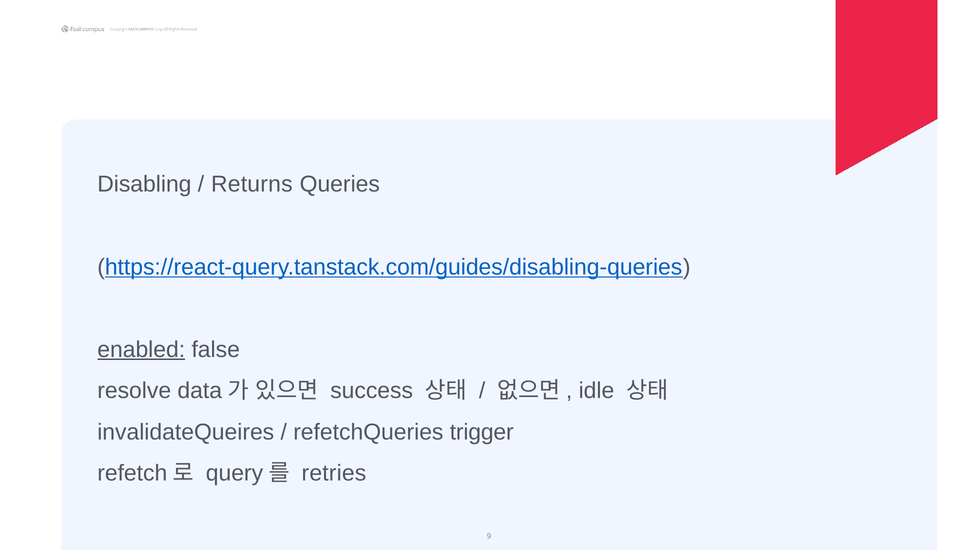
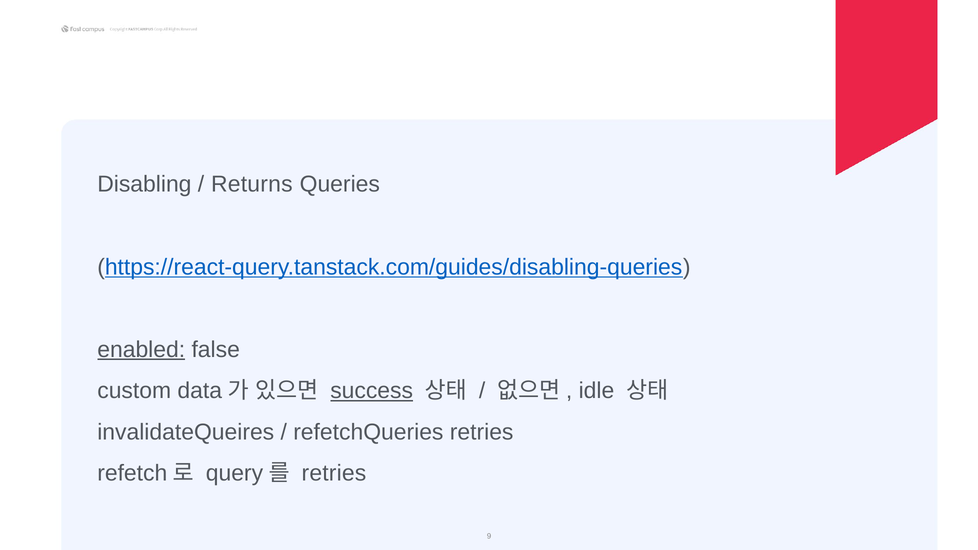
resolve: resolve -> custom
success underline: none -> present
refetchQueries trigger: trigger -> retries
